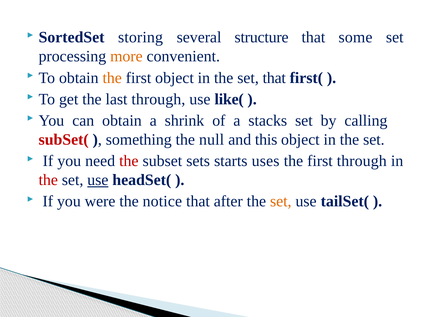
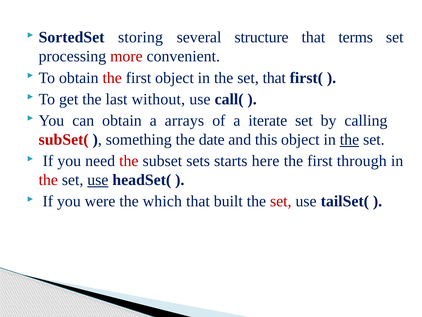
some: some -> terms
more colour: orange -> red
the at (112, 78) colour: orange -> red
last through: through -> without
like(: like( -> call(
shrink: shrink -> arrays
stacks: stacks -> iterate
null: null -> date
the at (349, 139) underline: none -> present
uses: uses -> here
notice: notice -> which
after: after -> built
set at (281, 201) colour: orange -> red
